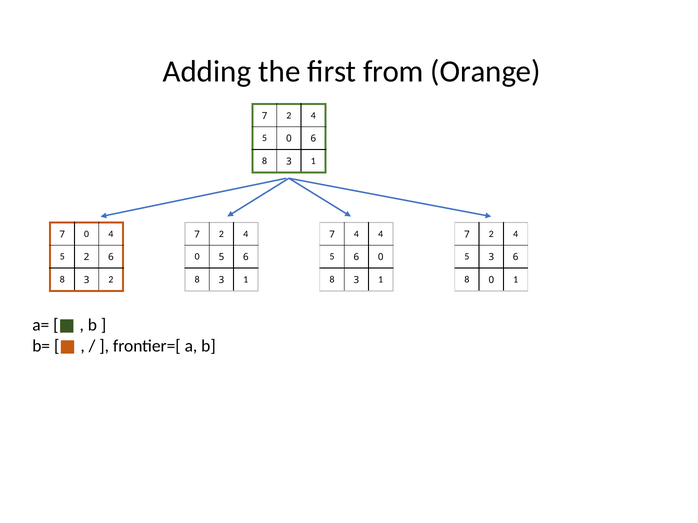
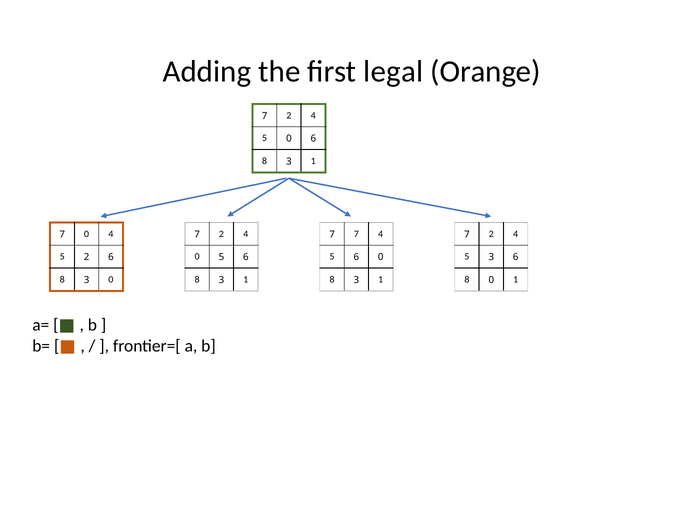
from: from -> legal
7 4: 4 -> 7
3 2: 2 -> 0
